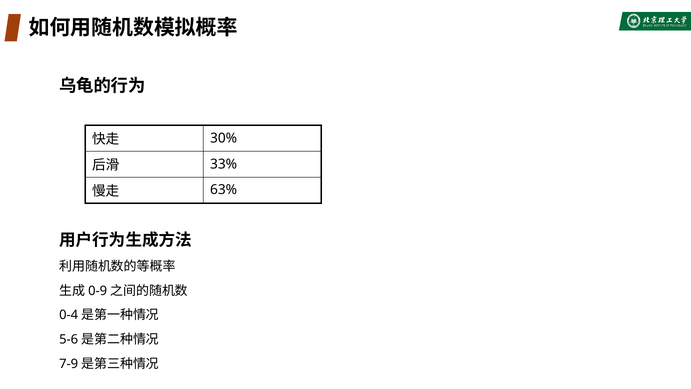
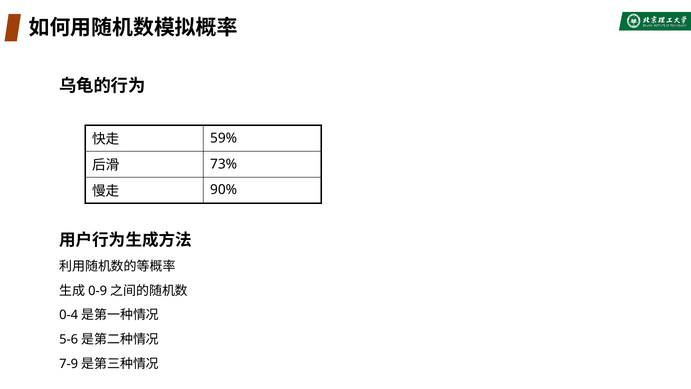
30%: 30% -> 59%
33%: 33% -> 73%
63%: 63% -> 90%
